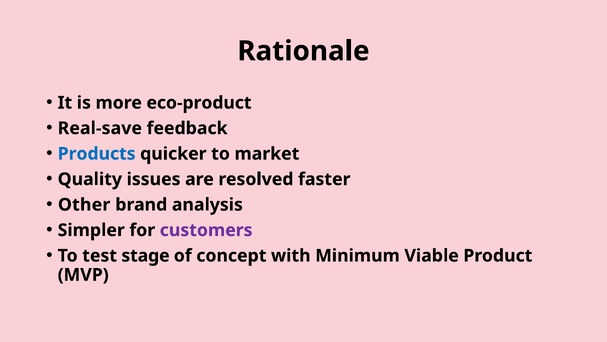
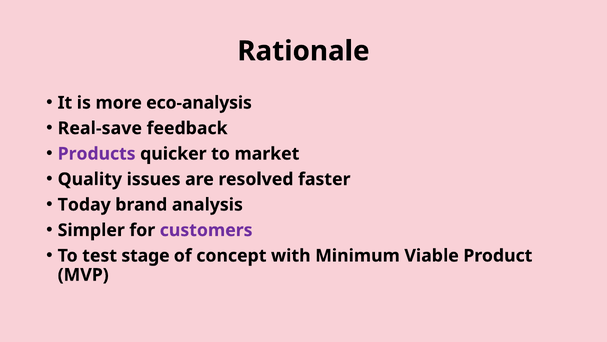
eco-product: eco-product -> eco-analysis
Products colour: blue -> purple
Other: Other -> Today
